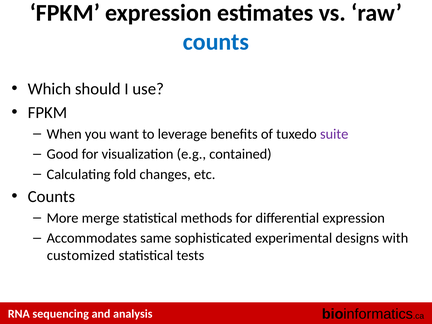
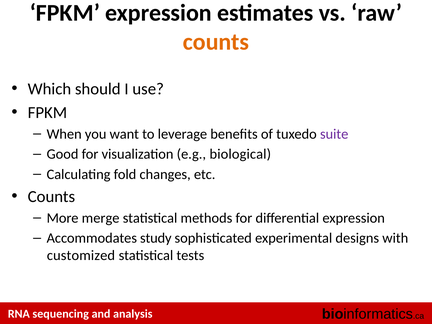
counts at (216, 42) colour: blue -> orange
contained: contained -> biological
same: same -> study
